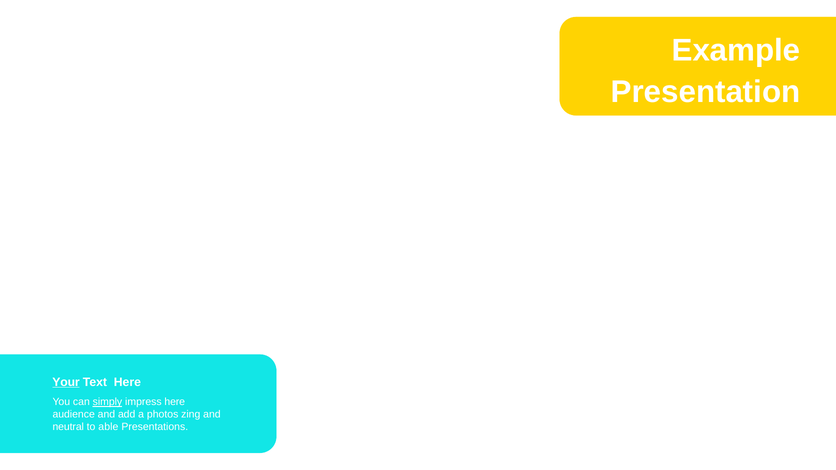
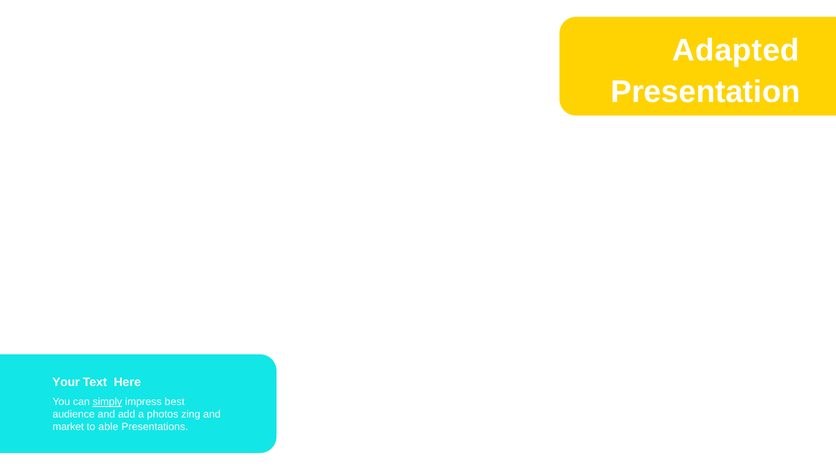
Example: Example -> Adapted
Your underline: present -> none
impress here: here -> best
neutral: neutral -> market
